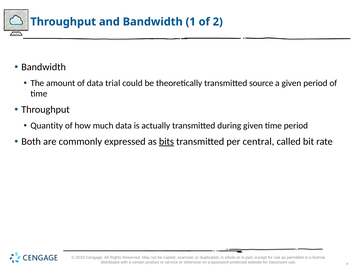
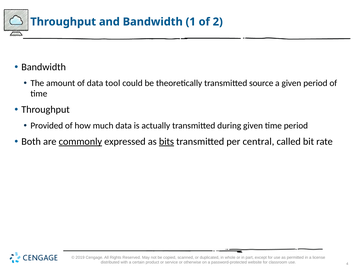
trial: trial -> tool
Quantity: Quantity -> Provided
commonly underline: none -> present
